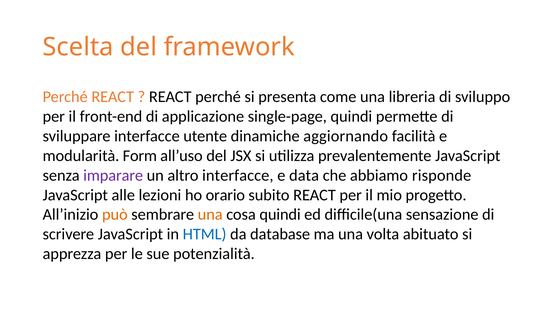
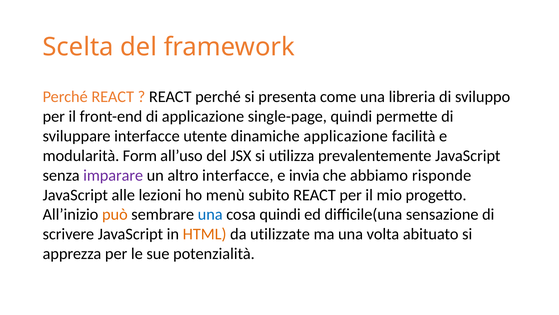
dinamiche aggiornando: aggiornando -> applicazione
data: data -> invia
orario: orario -> menù
una at (210, 214) colour: orange -> blue
HTML colour: blue -> orange
database: database -> utilizzate
